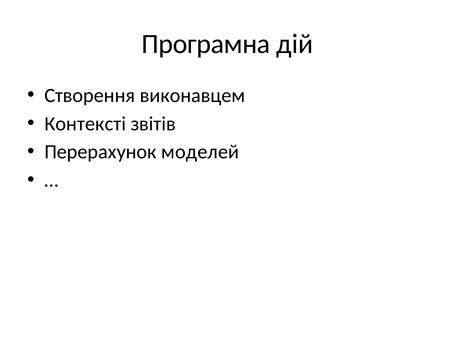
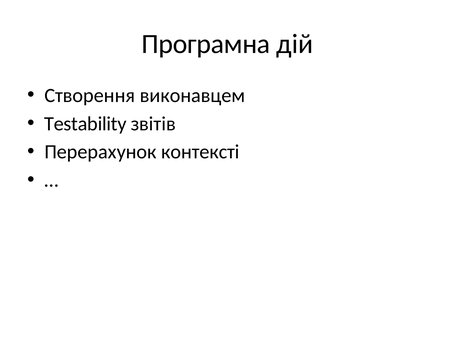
Контексті: Контексті -> Testability
моделей: моделей -> контексті
